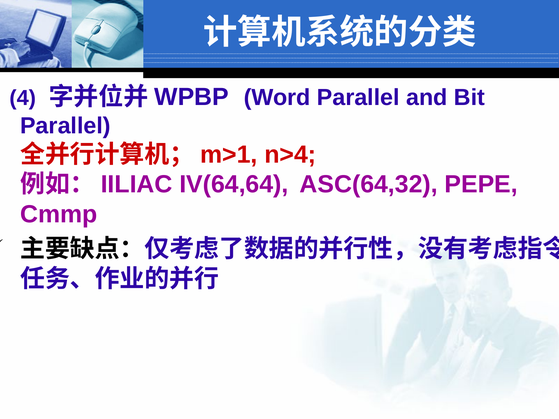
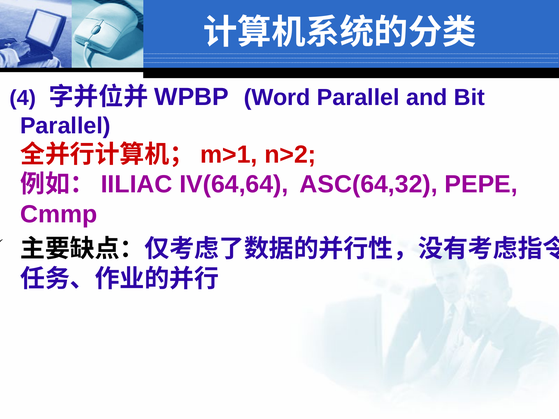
n>4: n>4 -> n>2
